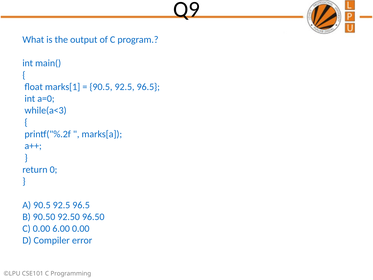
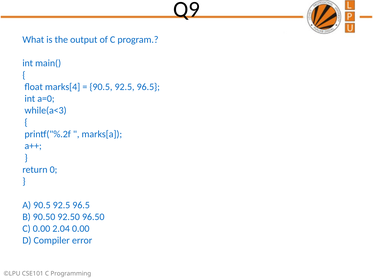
marks[1: marks[1 -> marks[4
6.00: 6.00 -> 2.04
